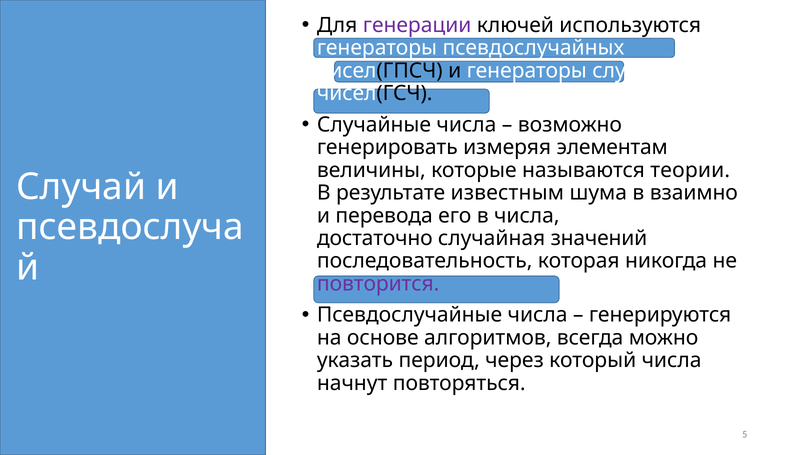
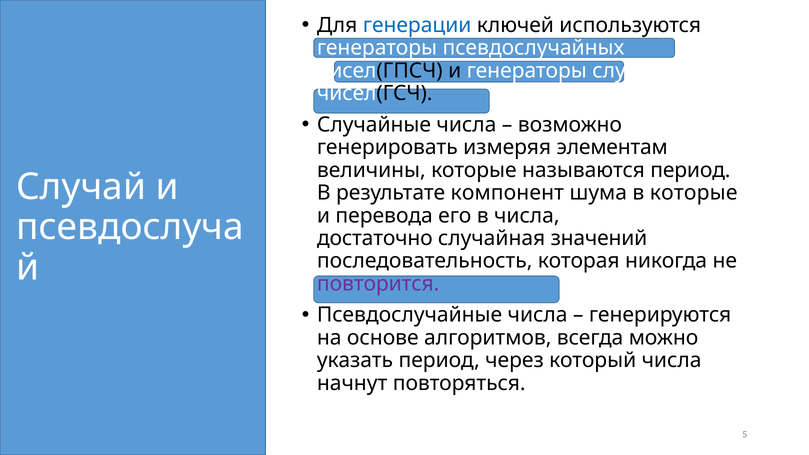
генерации colour: purple -> blue
называются теории: теории -> период
известным: известным -> компонент
в взаимно: взаимно -> которые
